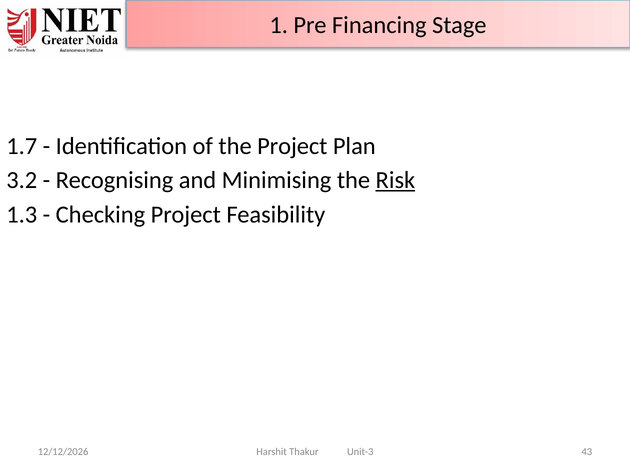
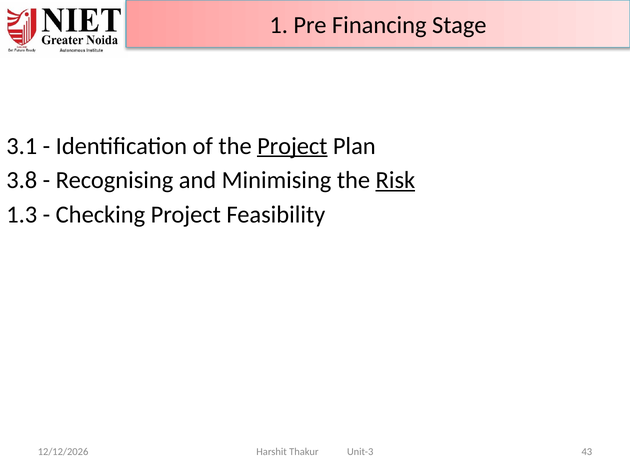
1.7: 1.7 -> 3.1
Project at (292, 146) underline: none -> present
3.2: 3.2 -> 3.8
